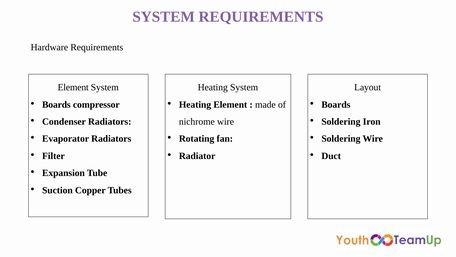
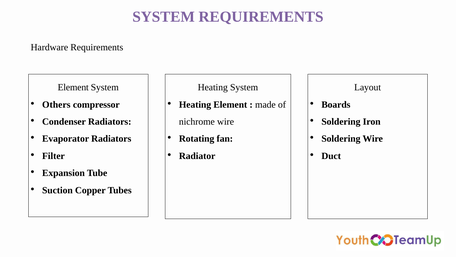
Boards at (56, 104): Boards -> Others
